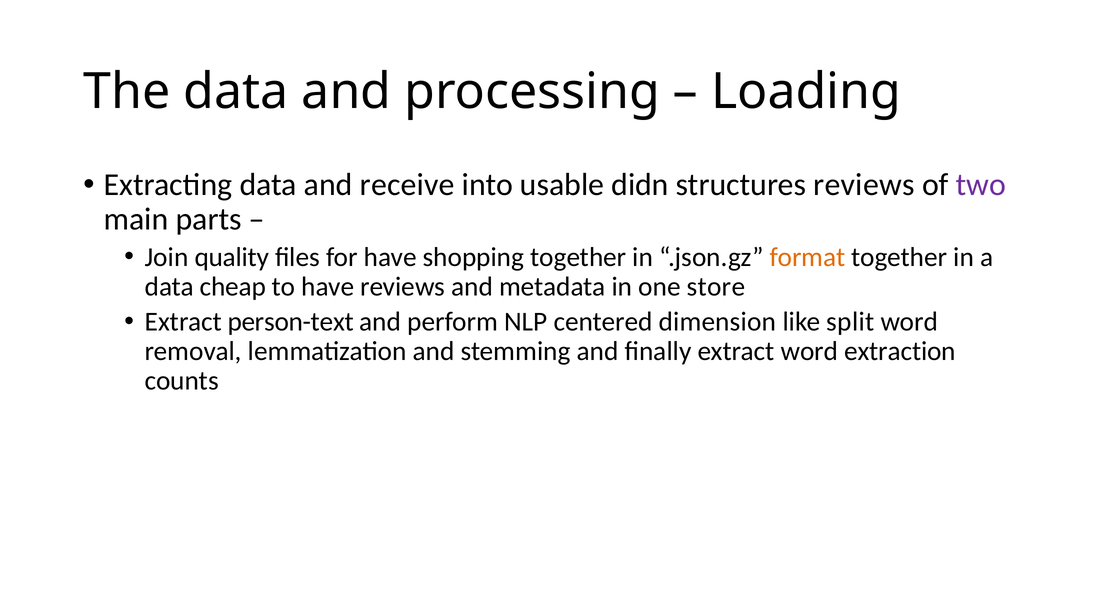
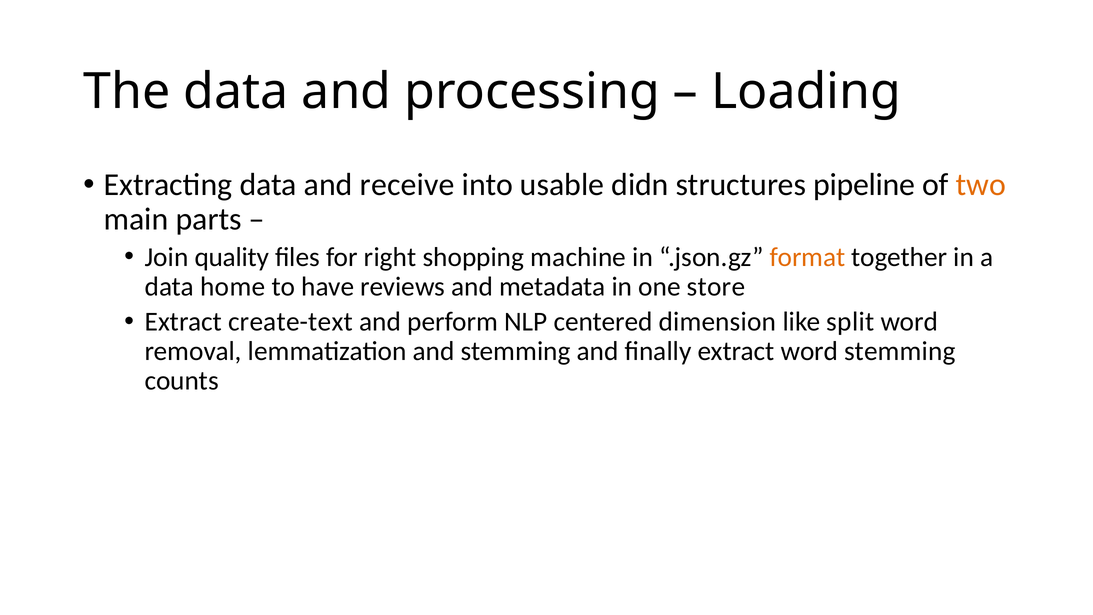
structures reviews: reviews -> pipeline
two colour: purple -> orange
for have: have -> right
shopping together: together -> machine
cheap: cheap -> home
person-text: person-text -> create-text
word extraction: extraction -> stemming
